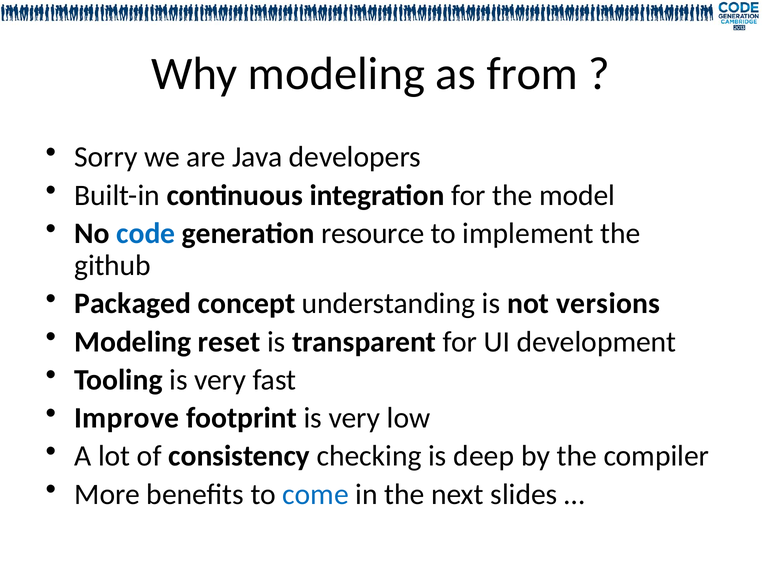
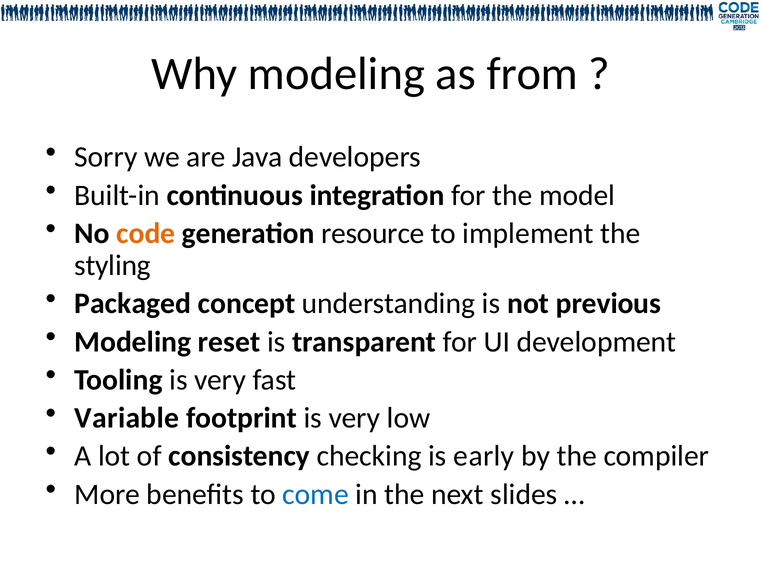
code colour: blue -> orange
github: github -> styling
versions: versions -> previous
Improve: Improve -> Variable
deep: deep -> early
